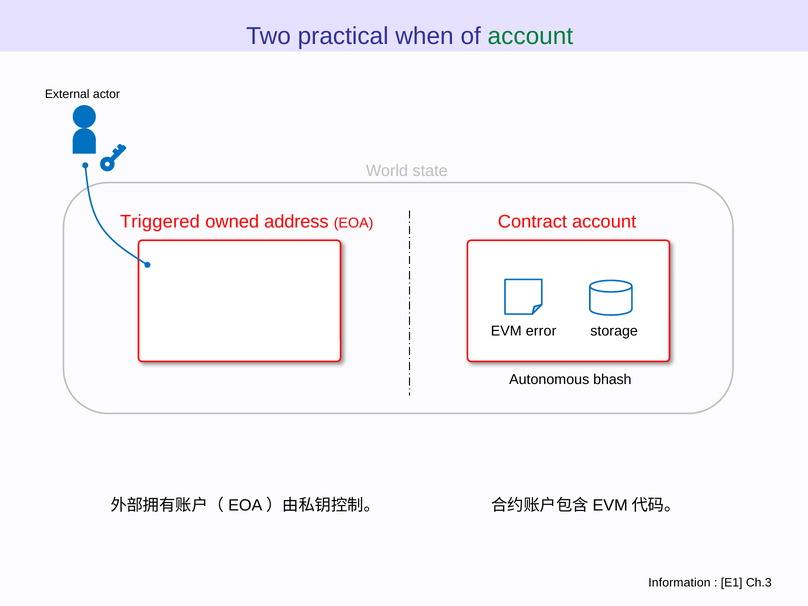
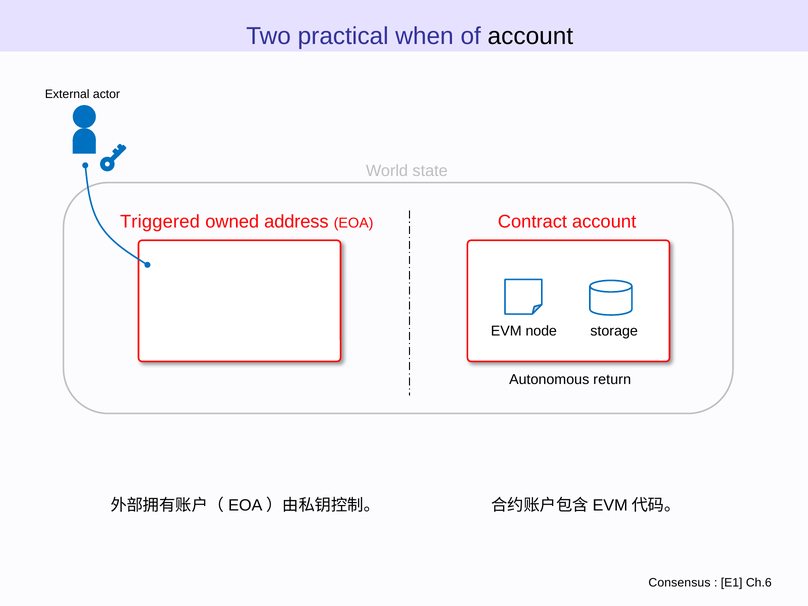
account at (530, 36) colour: green -> black
error: error -> node
bhash: bhash -> return
Information: Information -> Consensus
Ch.3: Ch.3 -> Ch.6
